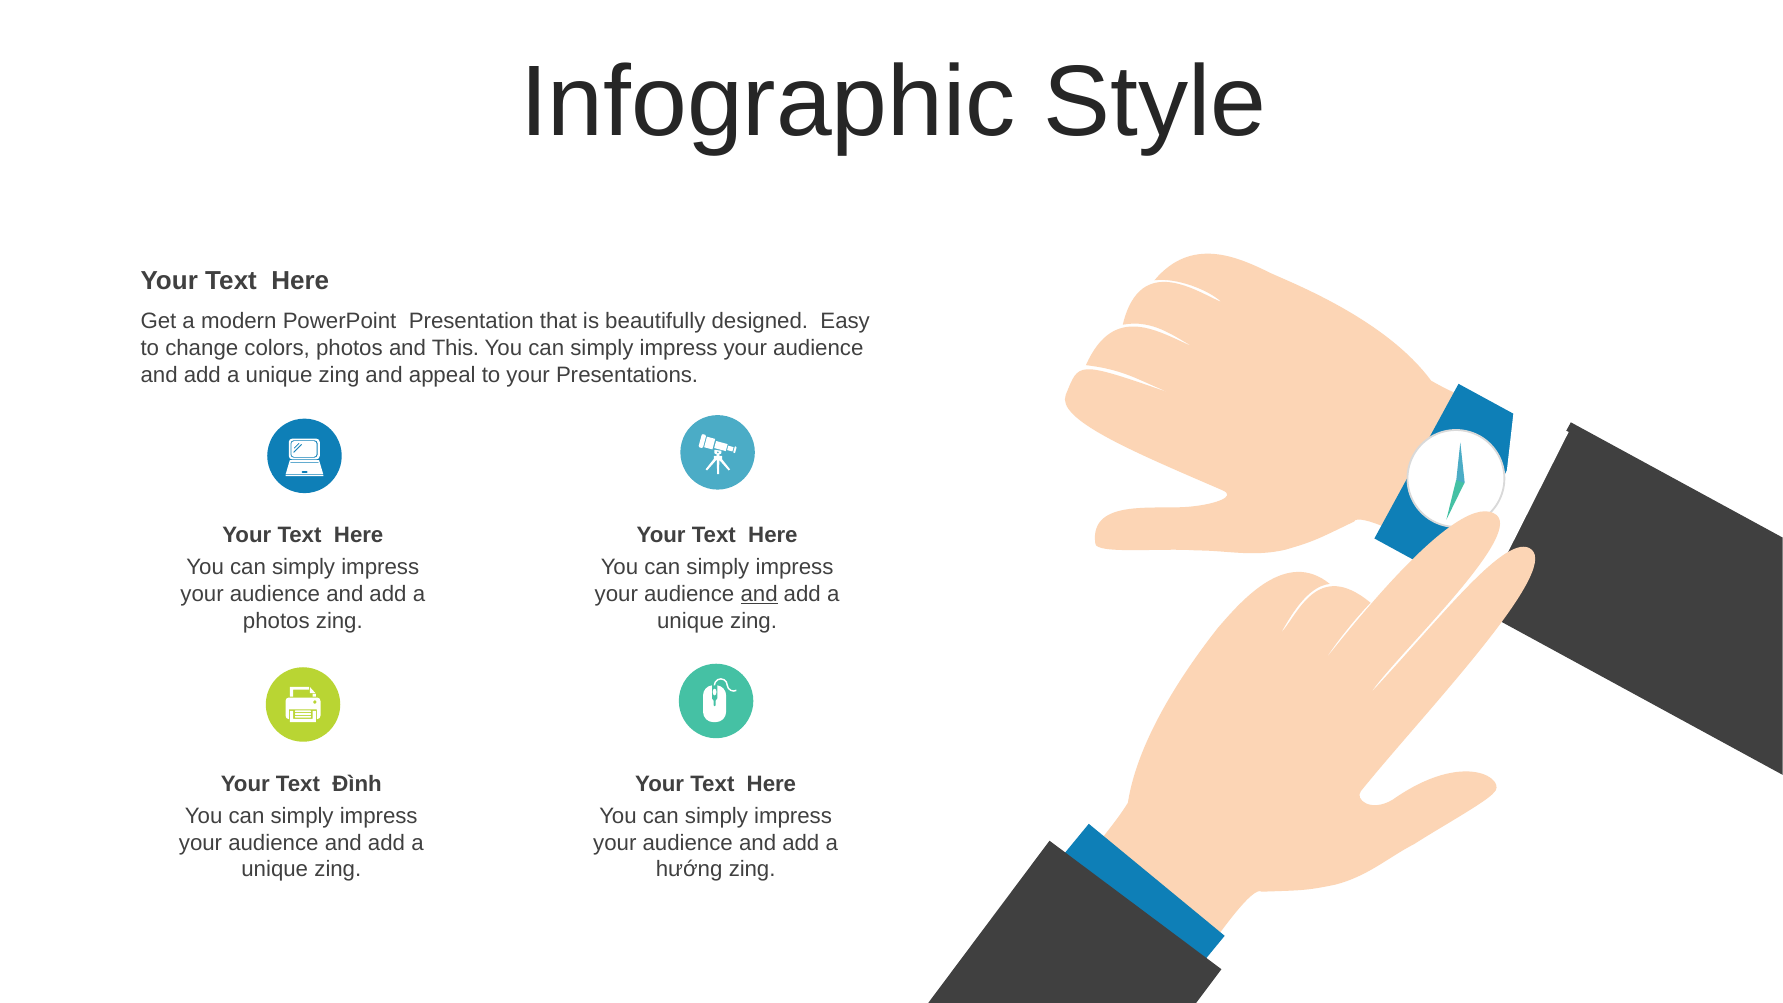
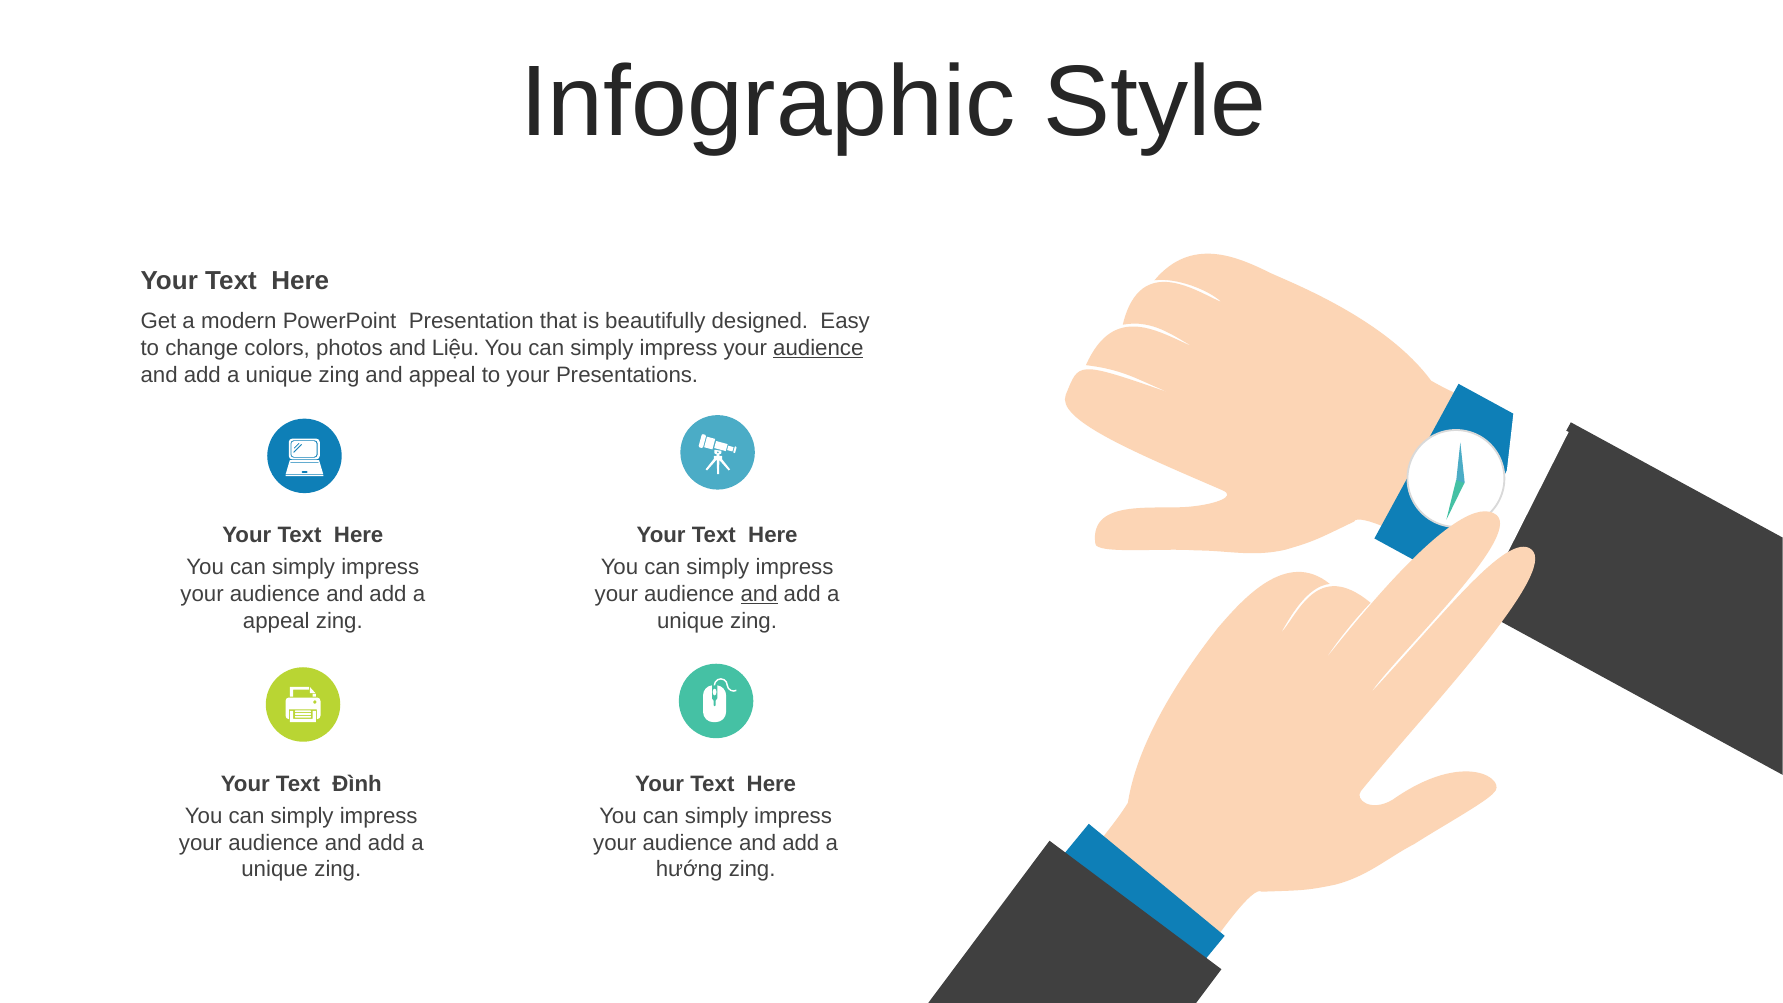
This: This -> Liệu
audience at (818, 348) underline: none -> present
photos at (276, 621): photos -> appeal
